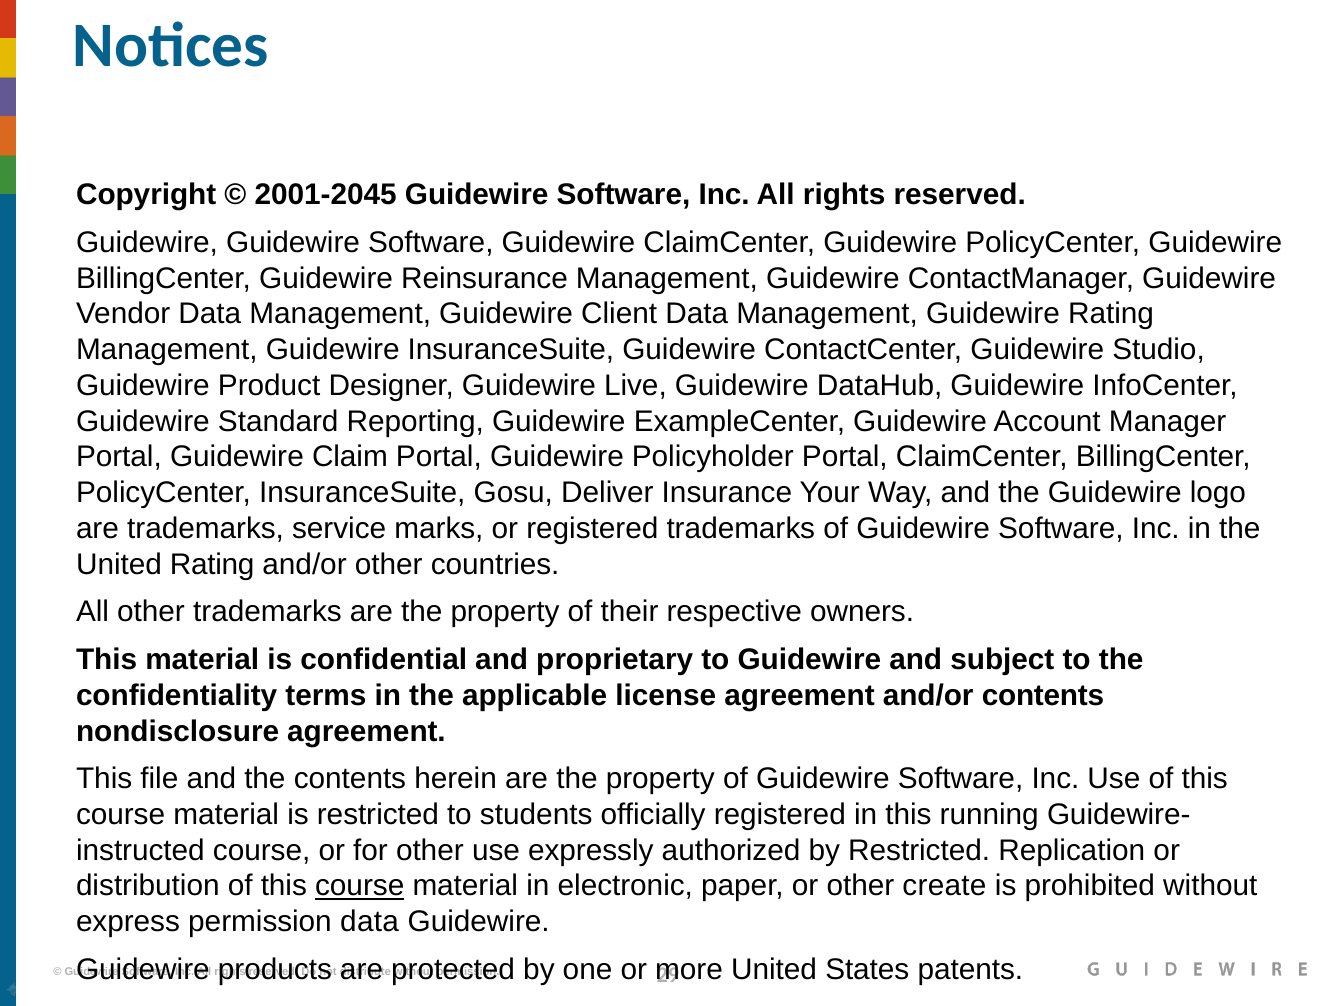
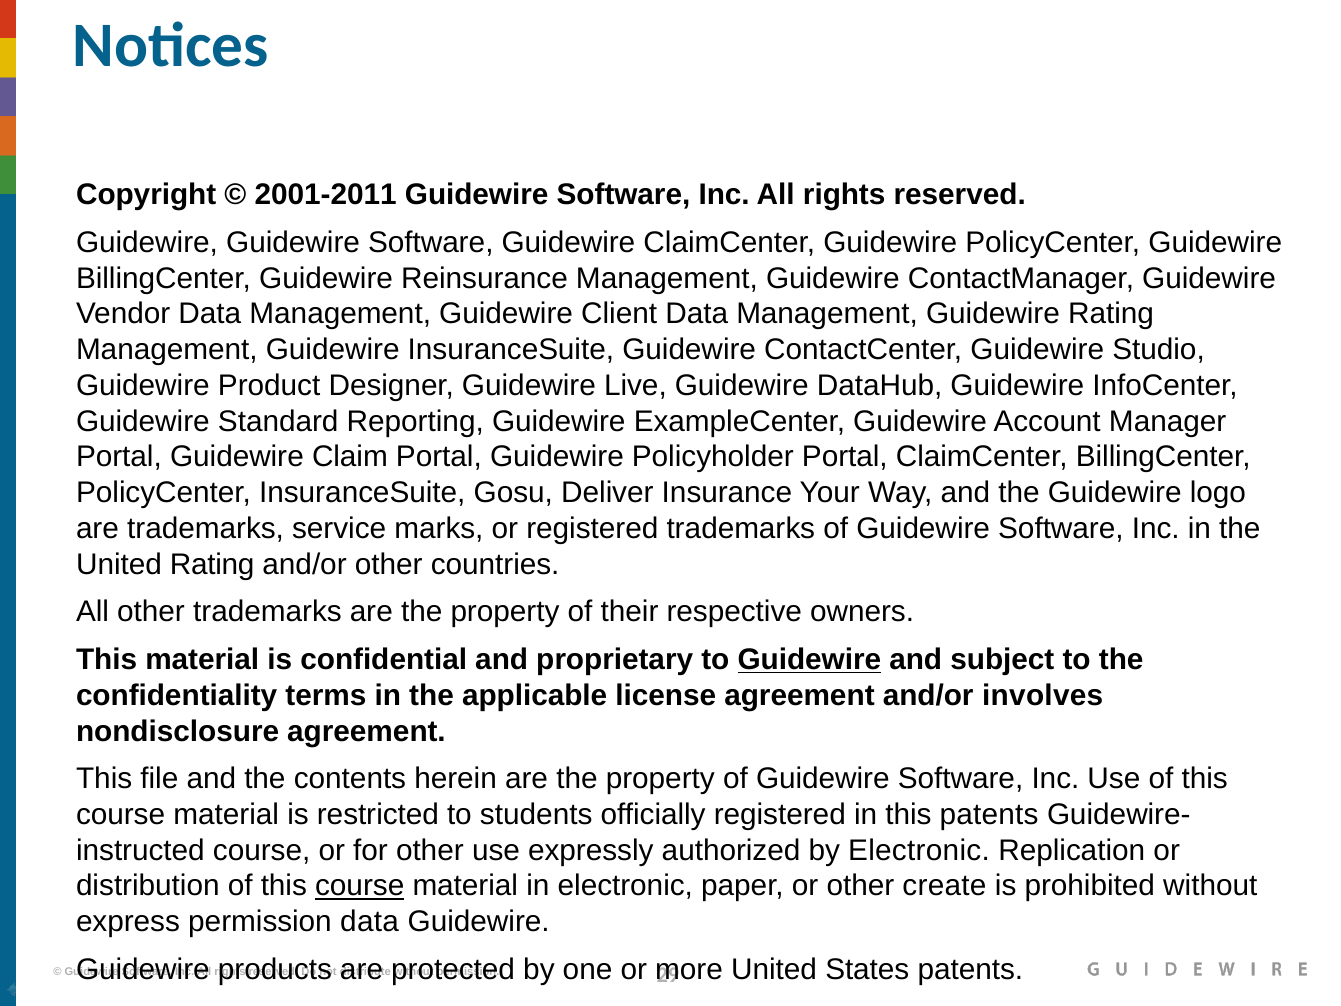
2001-2045: 2001-2045 -> 2001-2011
Guidewire at (809, 660) underline: none -> present
and/or contents: contents -> involves
this running: running -> patents
by Restricted: Restricted -> Electronic
